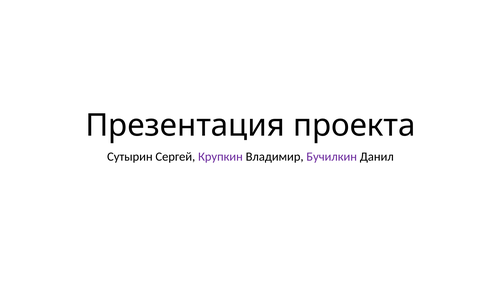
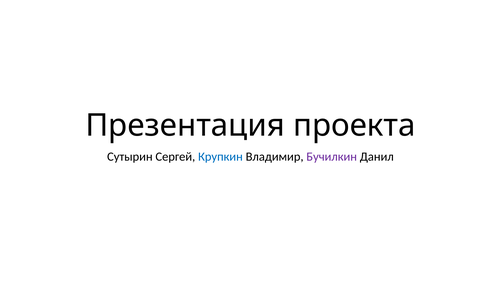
Крупкин colour: purple -> blue
